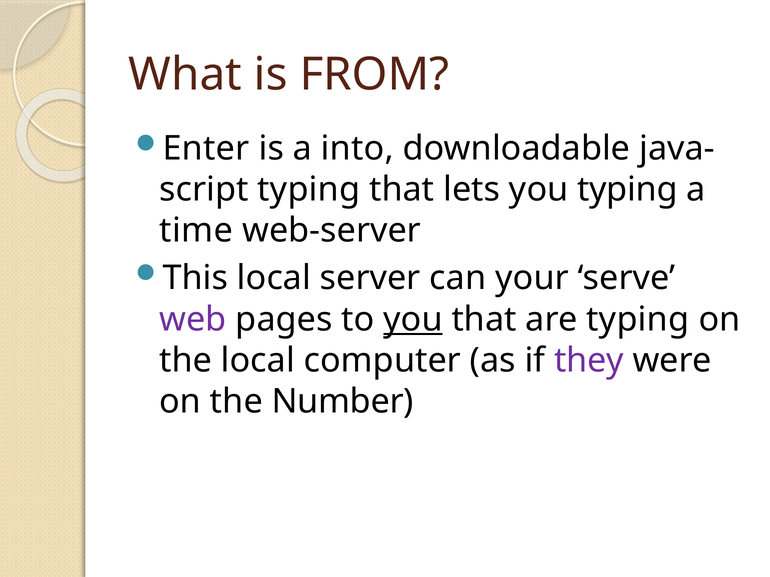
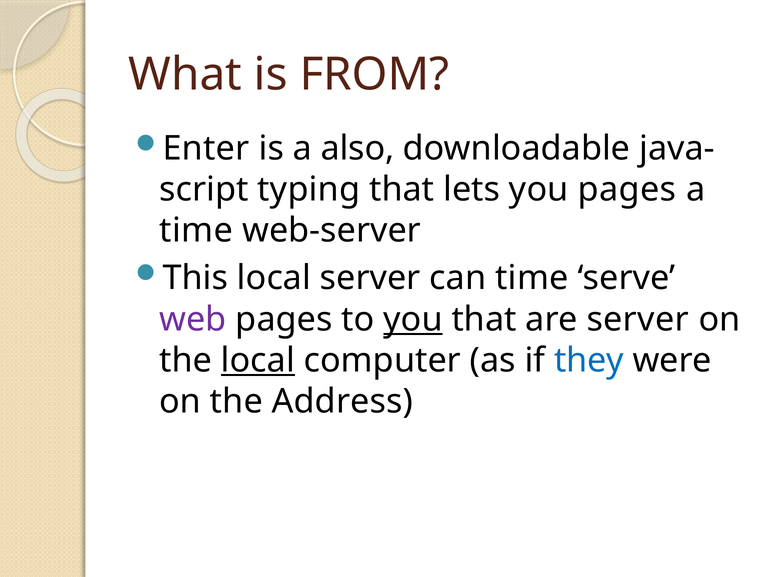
into: into -> also
you typing: typing -> pages
can your: your -> time
are typing: typing -> server
local at (258, 361) underline: none -> present
they colour: purple -> blue
Number: Number -> Address
